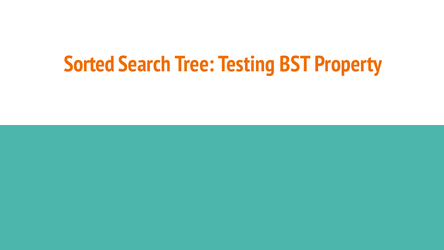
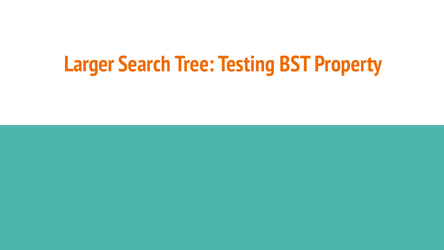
Sorted: Sorted -> Larger
